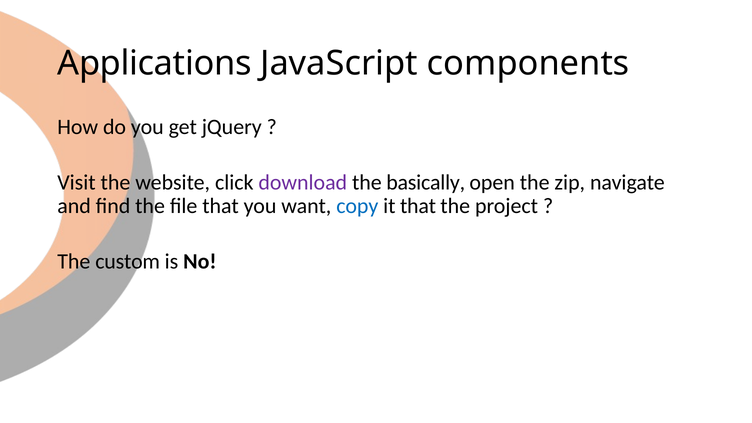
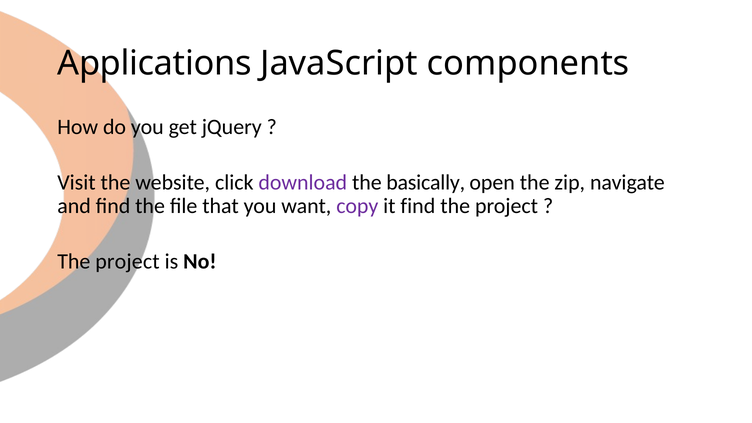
copy colour: blue -> purple
it that: that -> find
custom at (128, 261): custom -> project
